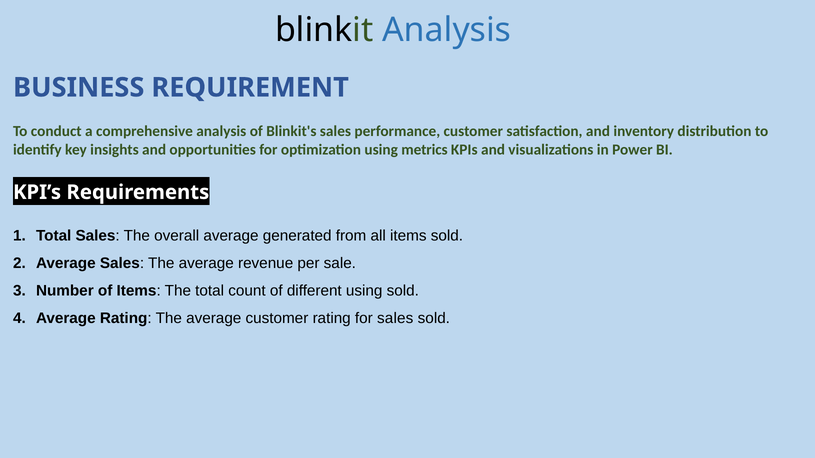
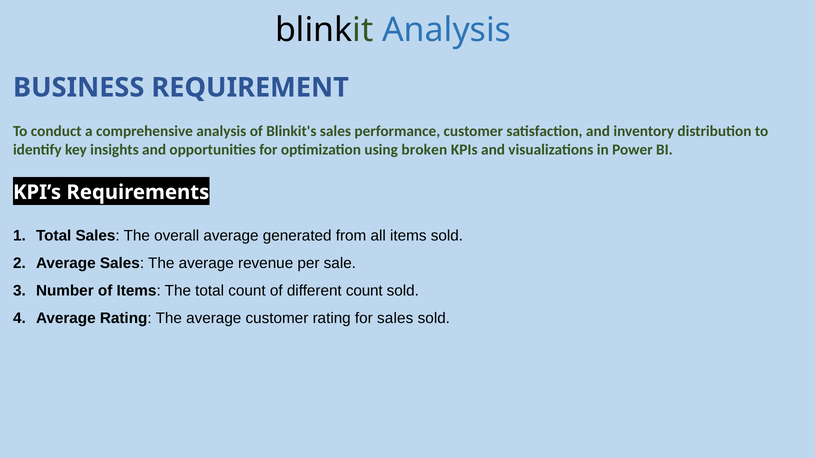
metrics: metrics -> broken
different using: using -> count
